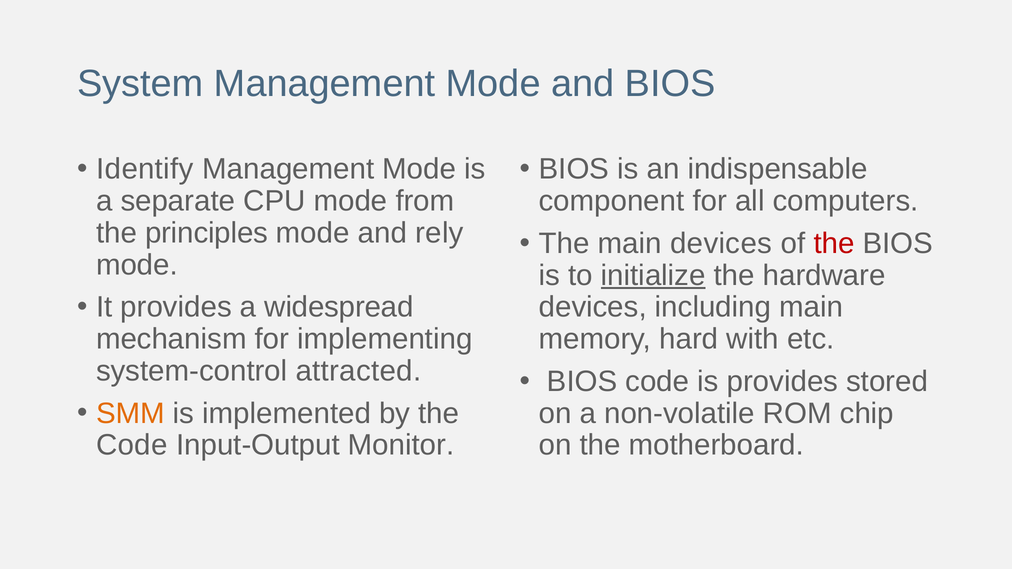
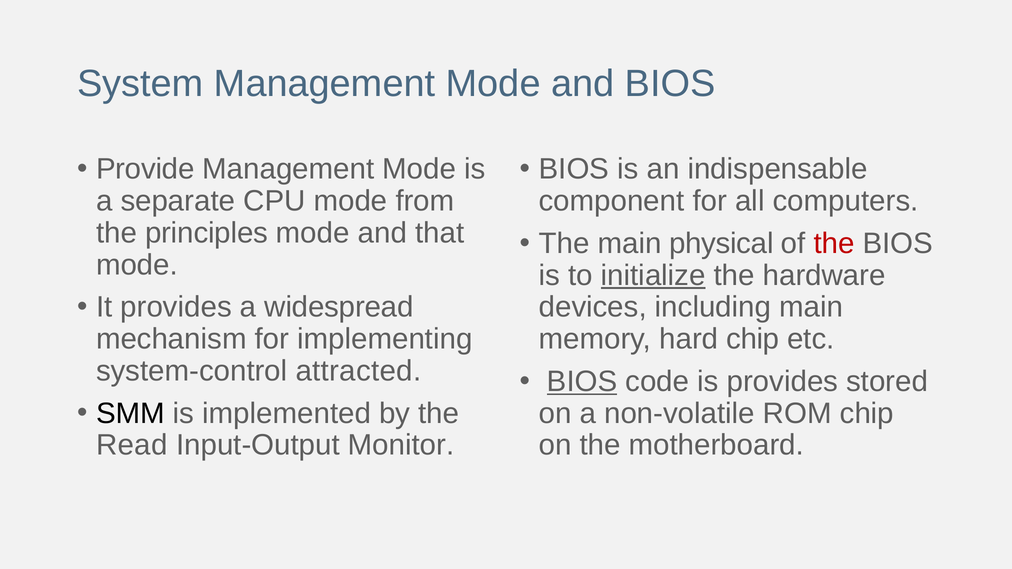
Identify: Identify -> Provide
rely: rely -> that
main devices: devices -> physical
hard with: with -> chip
BIOS at (582, 382) underline: none -> present
SMM colour: orange -> black
Code at (132, 445): Code -> Read
